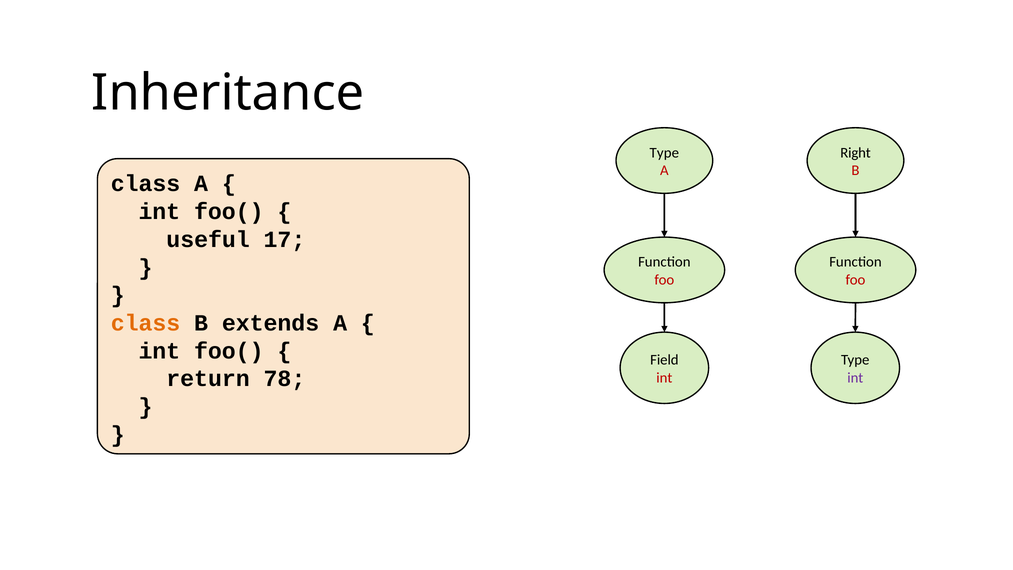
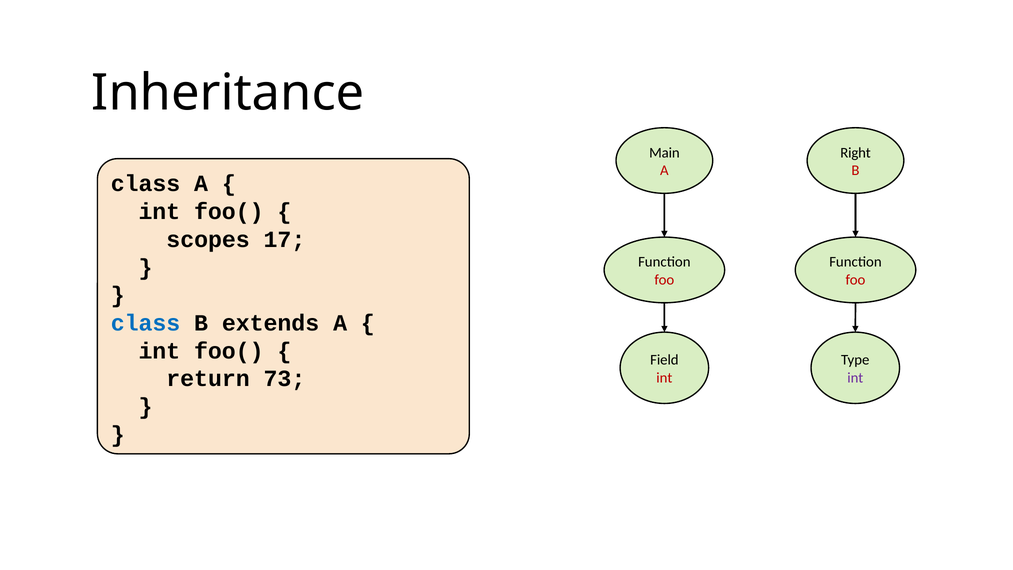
Type at (664, 153): Type -> Main
useful: useful -> scopes
class at (146, 323) colour: orange -> blue
78: 78 -> 73
